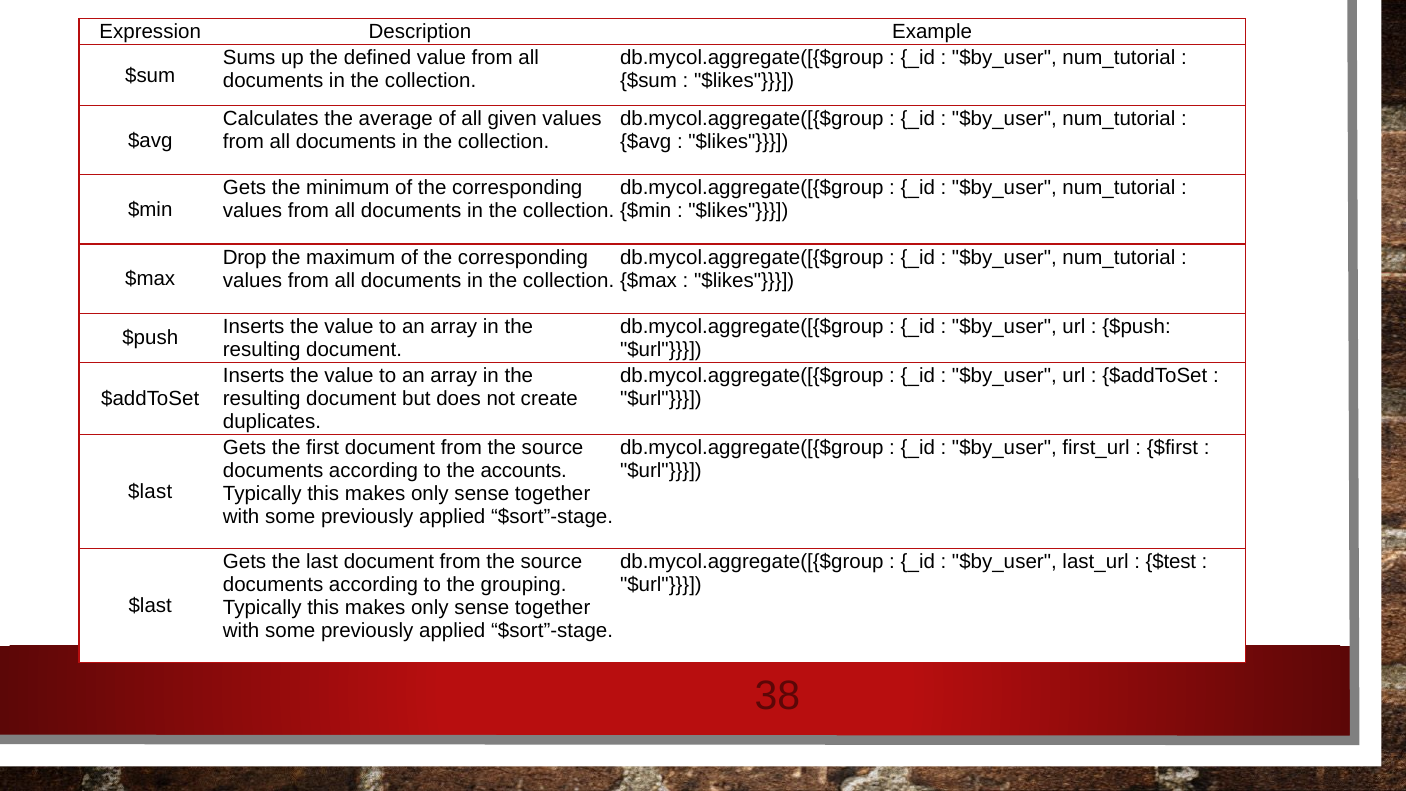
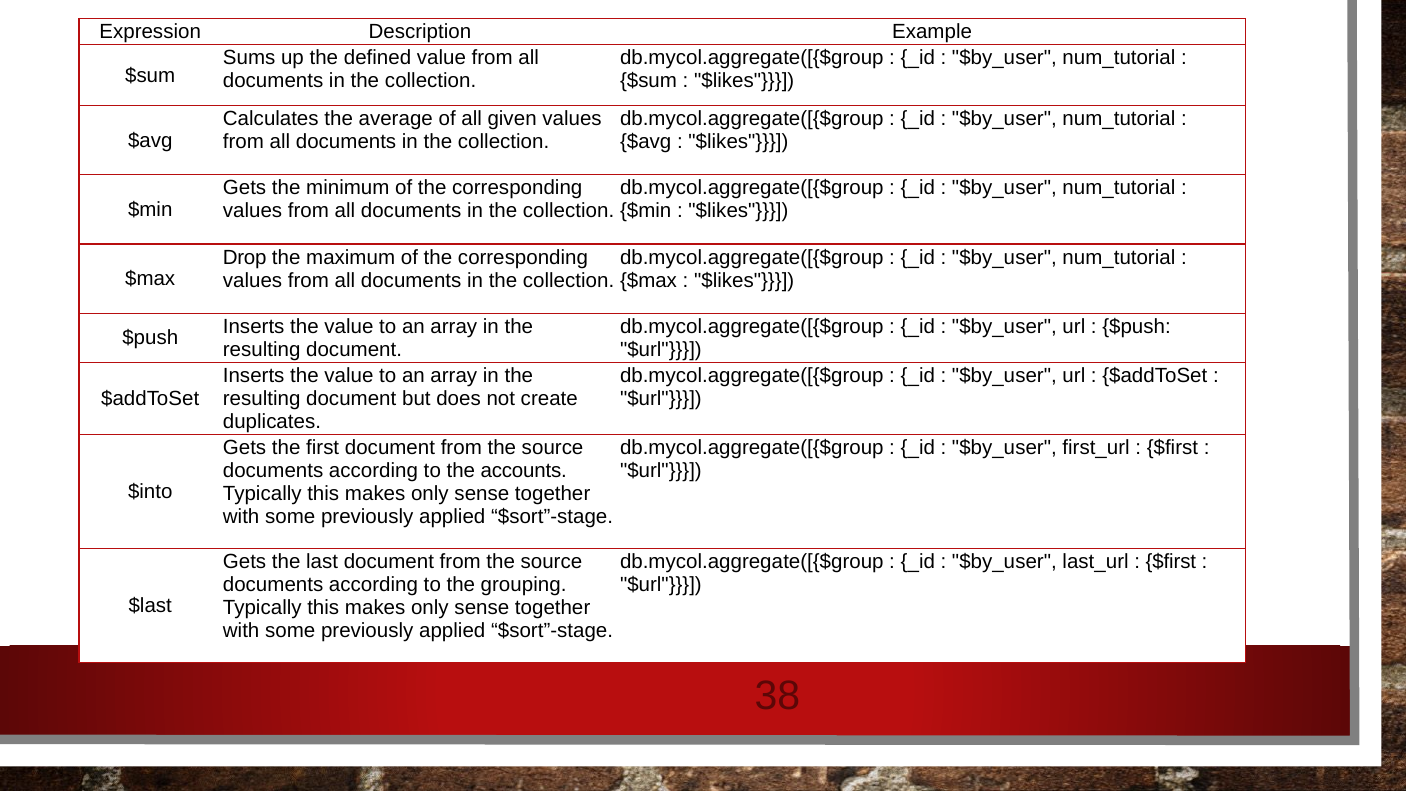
$last at (150, 492): $last -> $into
$test at (1171, 562): $test -> $first
